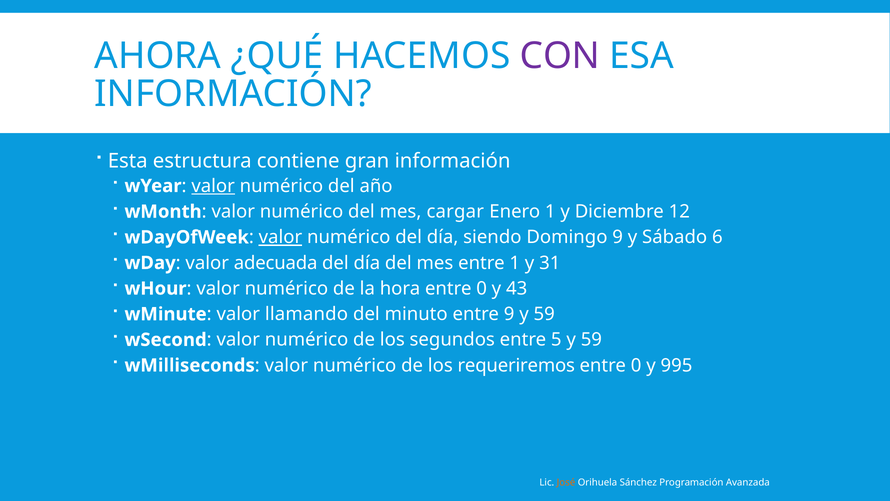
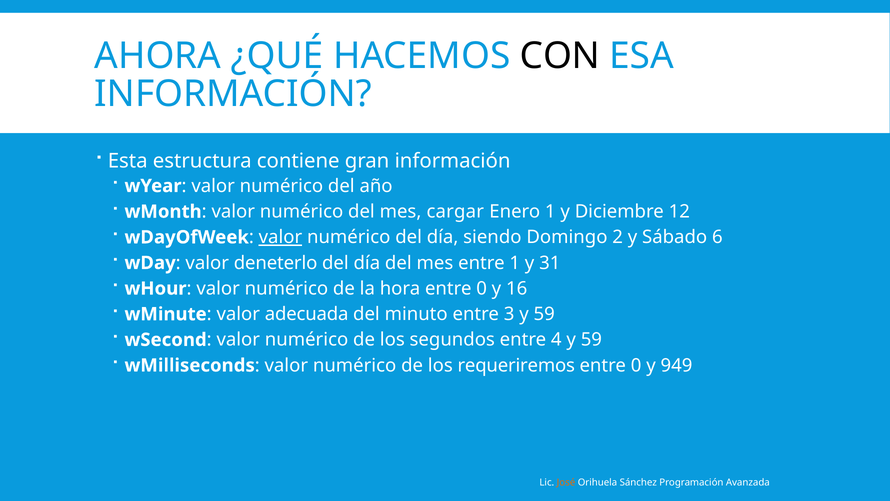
CON colour: purple -> black
valor at (213, 186) underline: present -> none
Domingo 9: 9 -> 2
adecuada: adecuada -> deneterlo
43: 43 -> 16
llamando: llamando -> adecuada
entre 9: 9 -> 3
5: 5 -> 4
995: 995 -> 949
